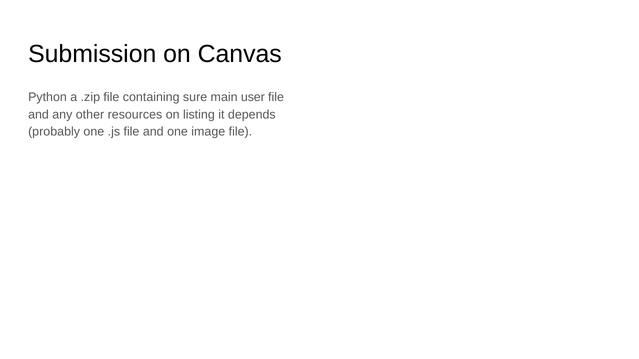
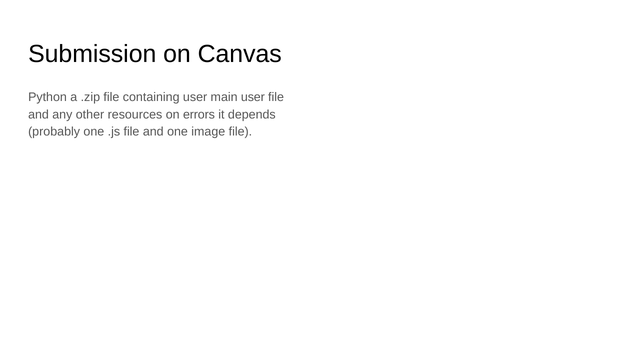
containing sure: sure -> user
listing: listing -> errors
